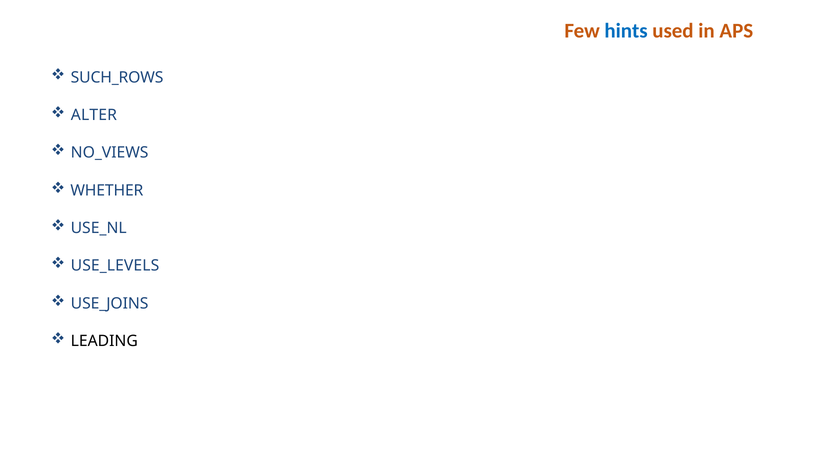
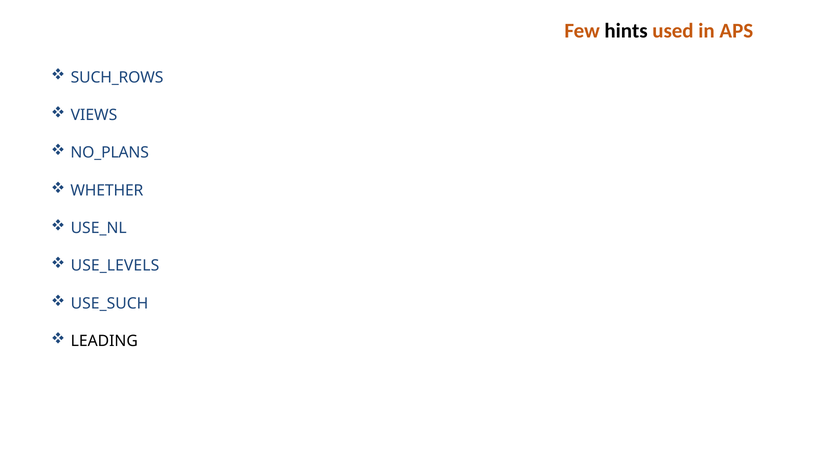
hints colour: blue -> black
ALTER: ALTER -> VIEWS
NO_VIEWS: NO_VIEWS -> NO_PLANS
USE_JOINS: USE_JOINS -> USE_SUCH
